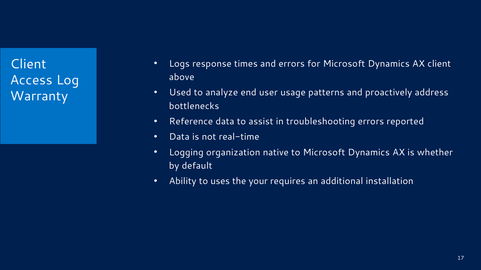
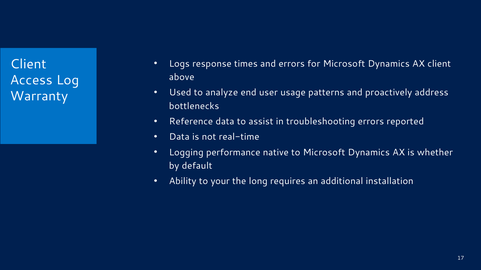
organization: organization -> performance
uses: uses -> your
your: your -> long
